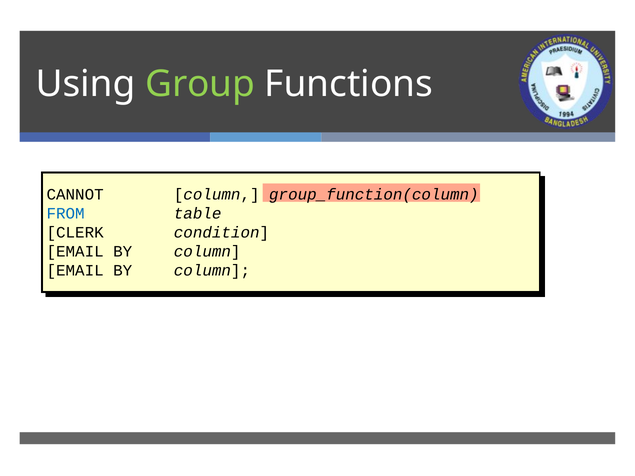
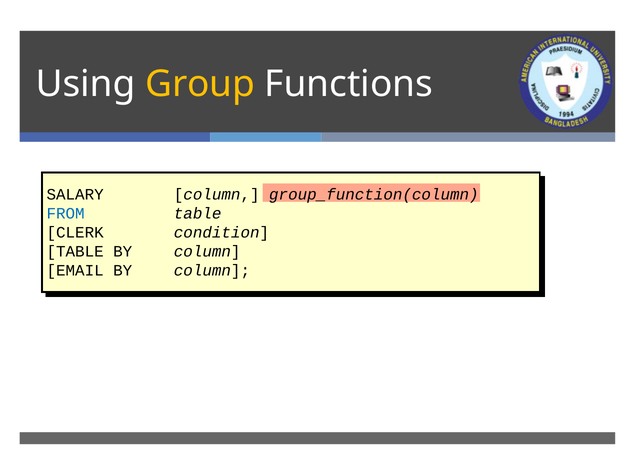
Group colour: light green -> yellow
CANNOT: CANNOT -> SALARY
EMAIL at (75, 252): EMAIL -> TABLE
